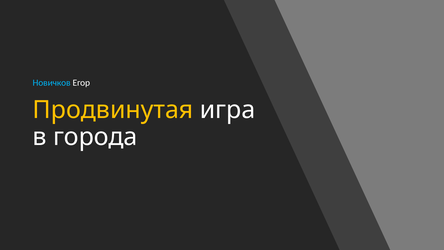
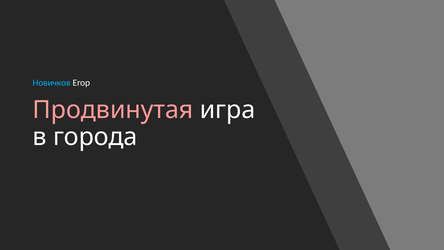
Продвинутая colour: yellow -> pink
